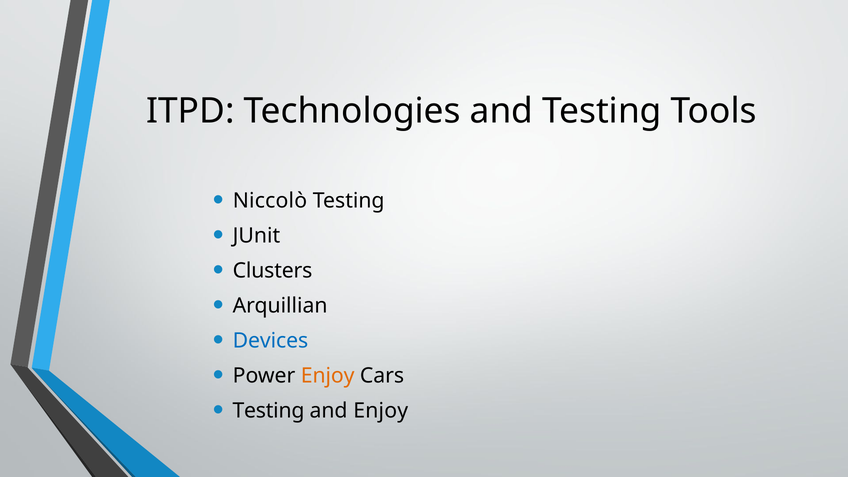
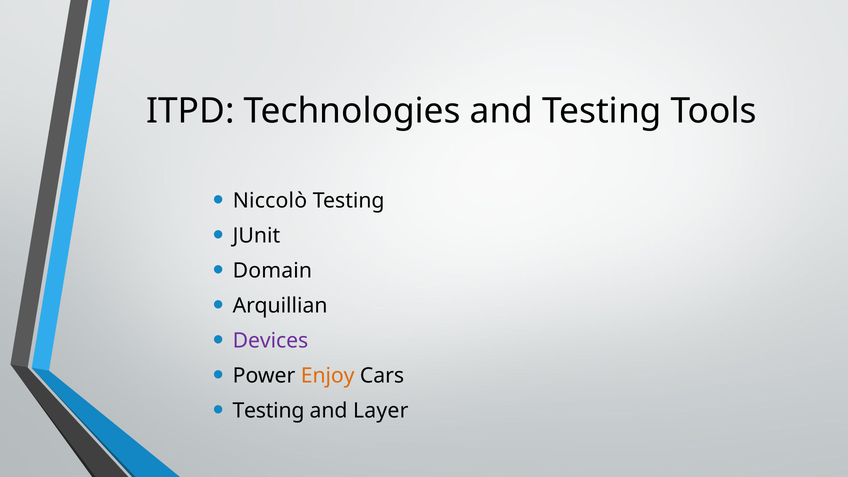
Clusters: Clusters -> Domain
Devices colour: blue -> purple
and Enjoy: Enjoy -> Layer
